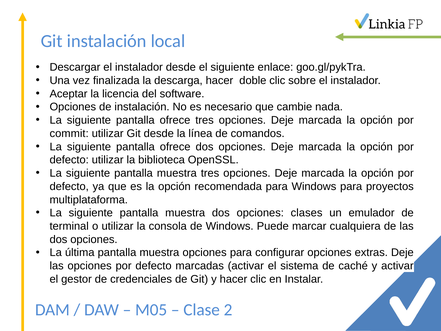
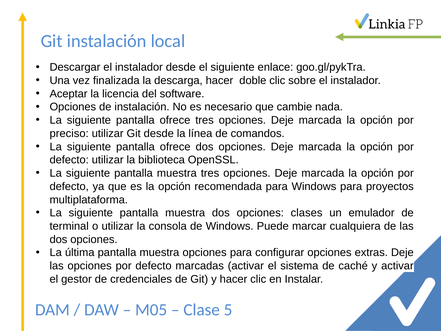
commit: commit -> preciso
2: 2 -> 5
